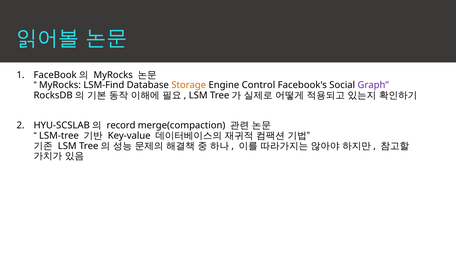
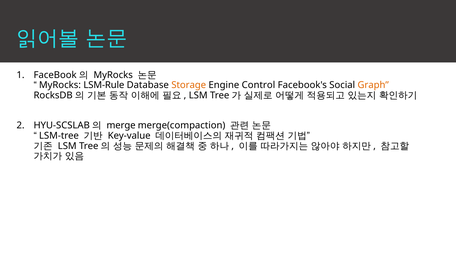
LSM-Find: LSM-Find -> LSM-Rule
Graph colour: purple -> orange
record: record -> merge
